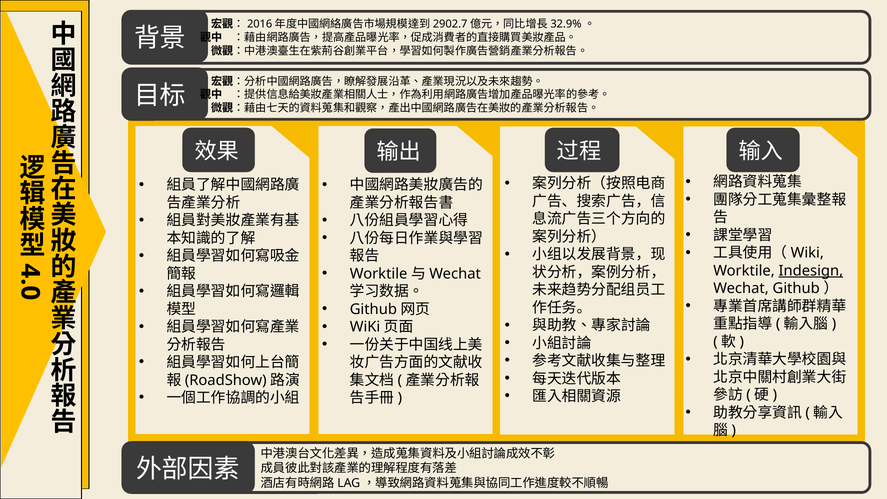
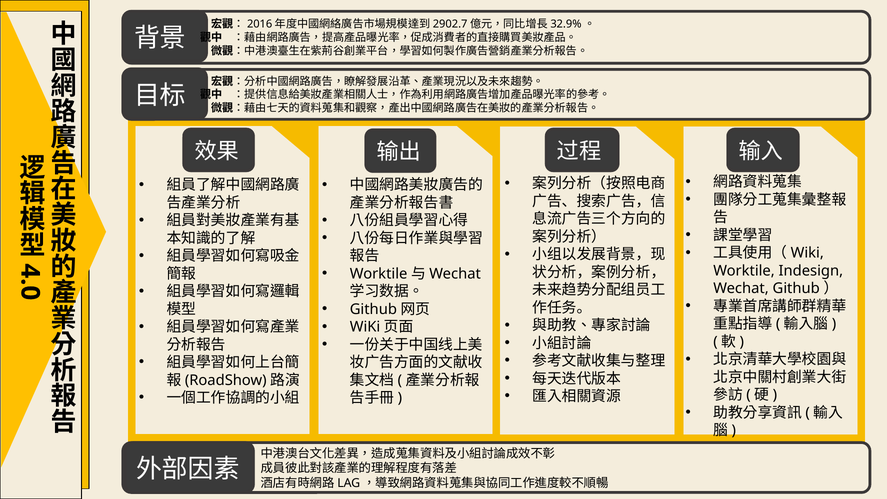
Indesign underline: present -> none
